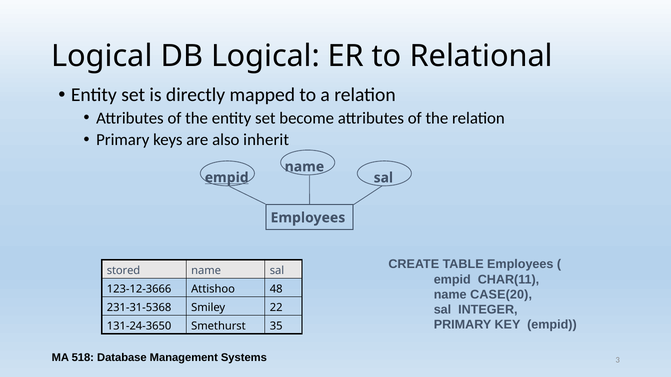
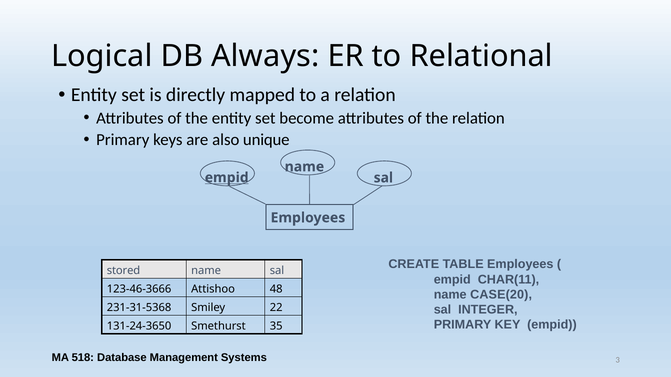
DB Logical: Logical -> Always
inherit: inherit -> unique
123-12-3666: 123-12-3666 -> 123-46-3666
